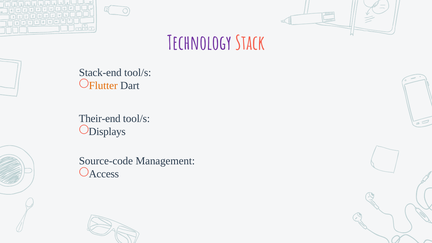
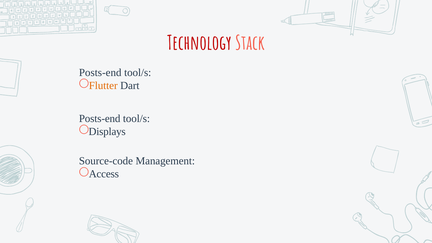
Technology colour: purple -> red
Stack-end at (100, 72): Stack-end -> Posts-end
Their-end at (100, 119): Their-end -> Posts-end
